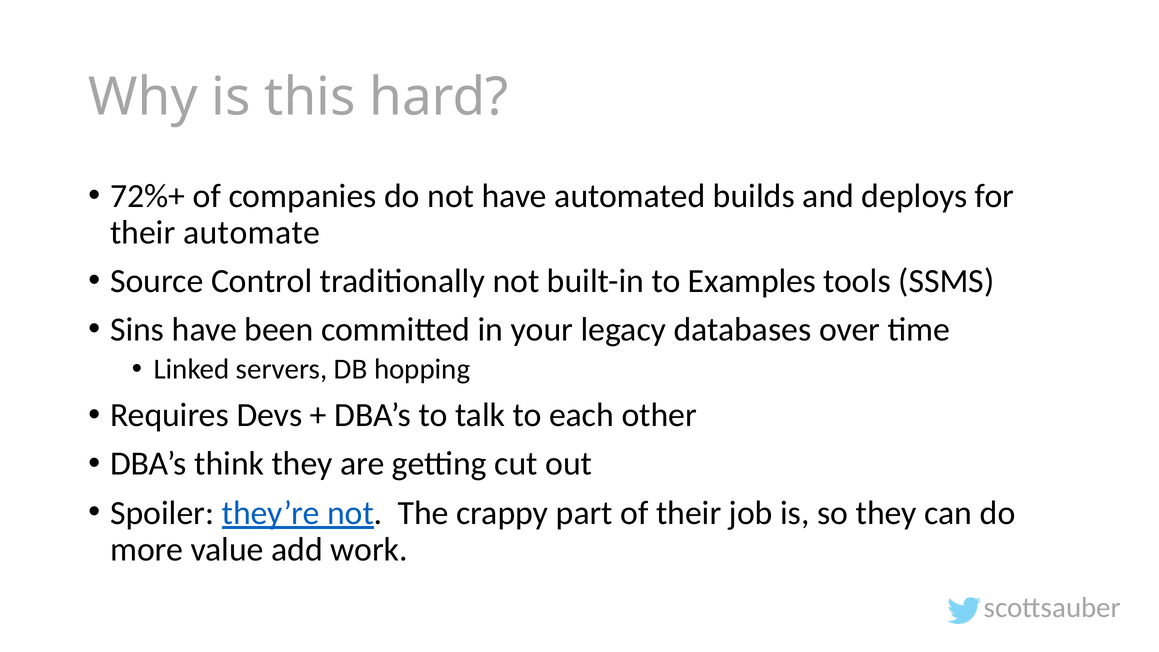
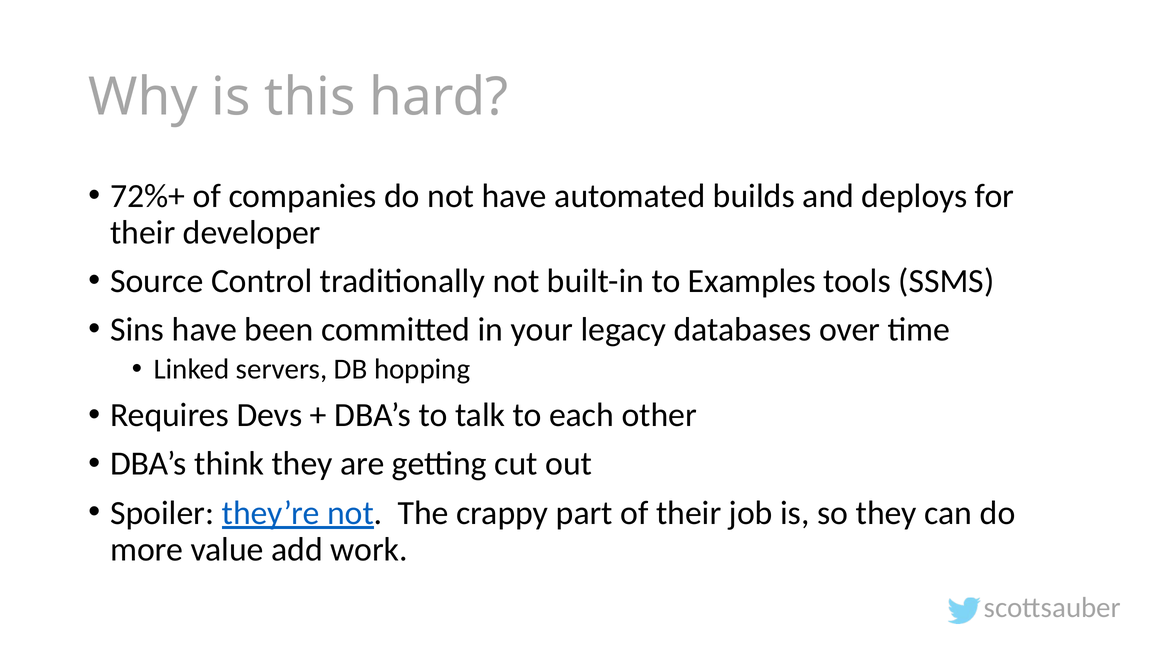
automate: automate -> developer
